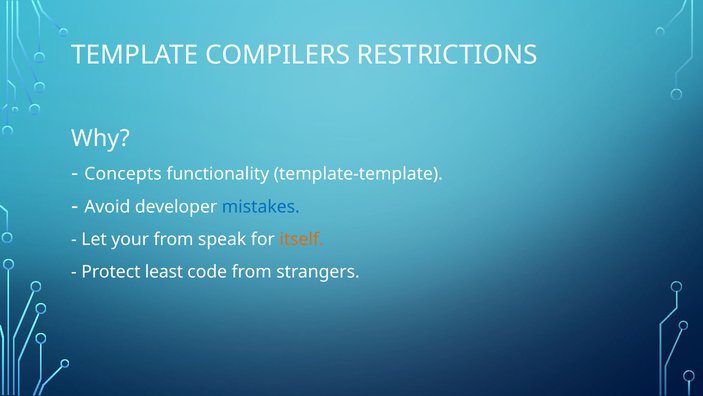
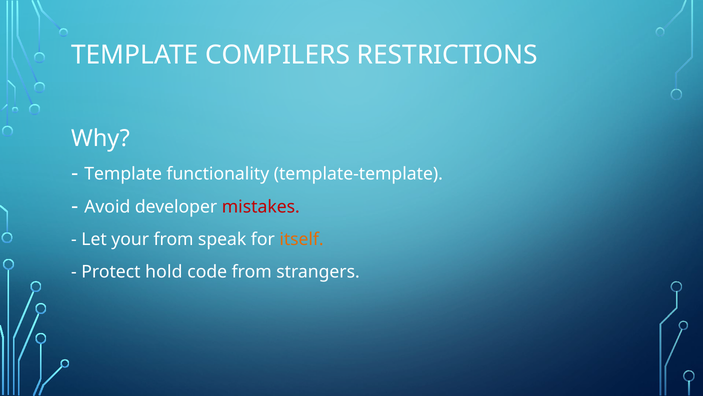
Concepts at (123, 174): Concepts -> Template
mistakes colour: blue -> red
least: least -> hold
